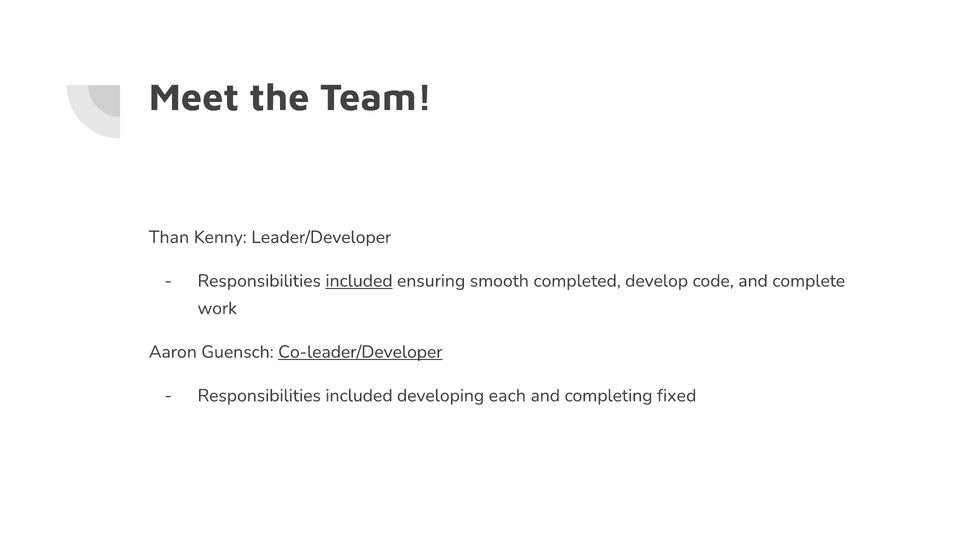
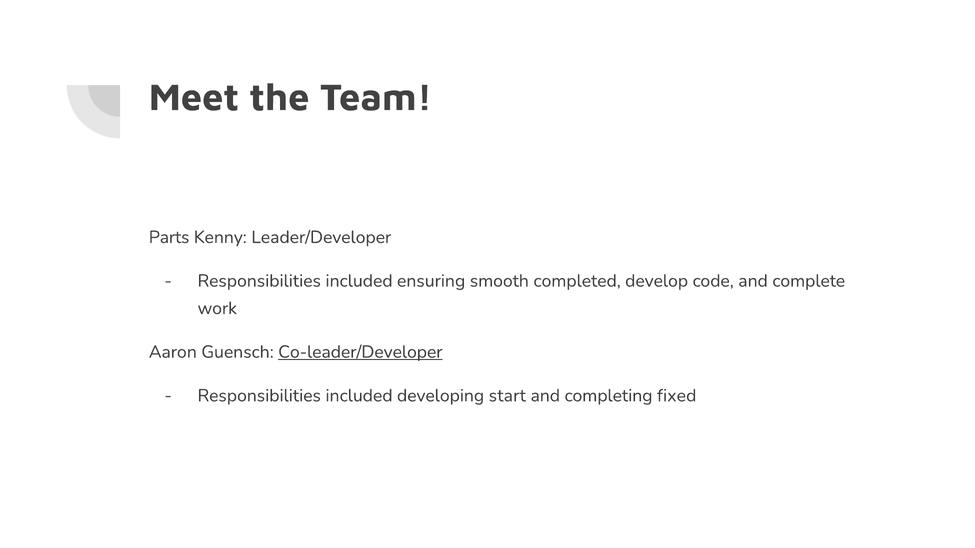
Than: Than -> Parts
included at (359, 281) underline: present -> none
each: each -> start
